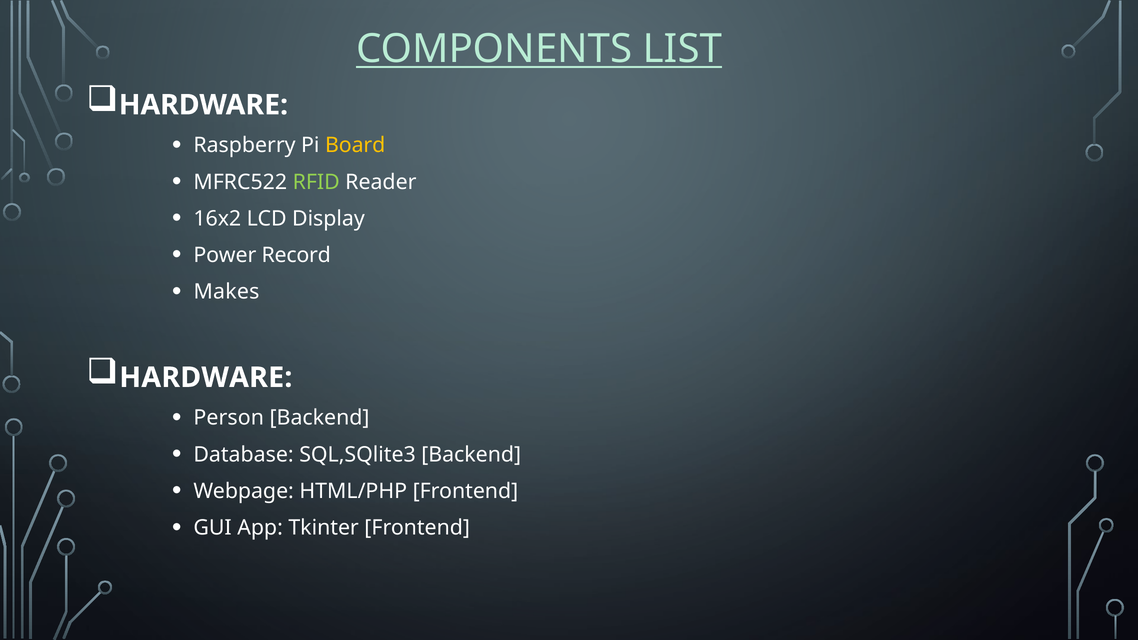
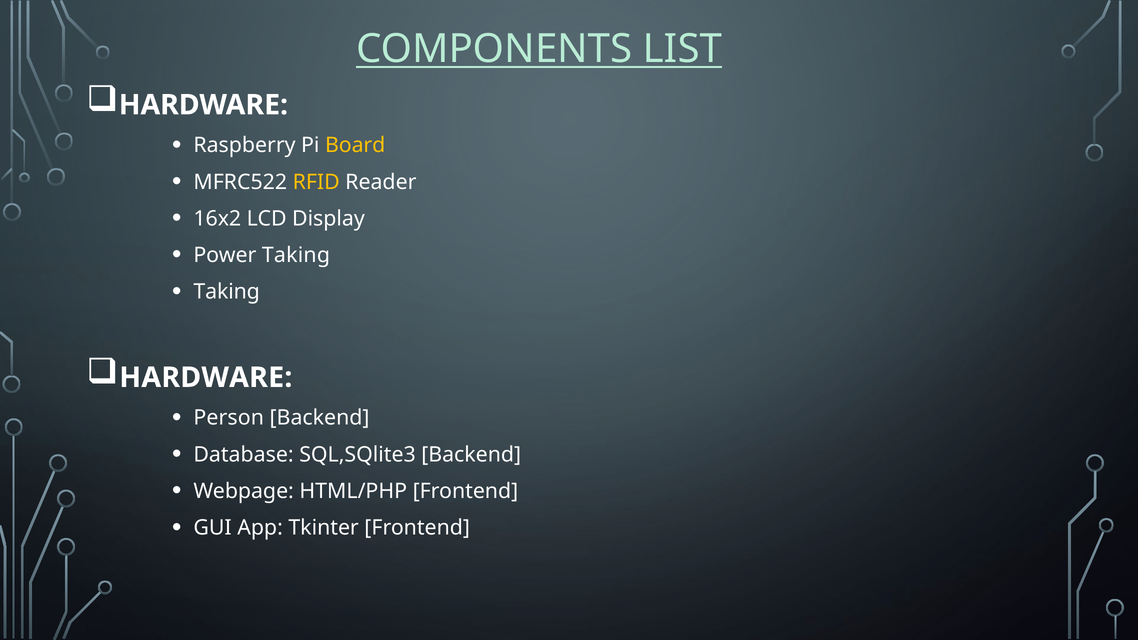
RFID colour: light green -> yellow
Power Record: Record -> Taking
Makes at (226, 292): Makes -> Taking
